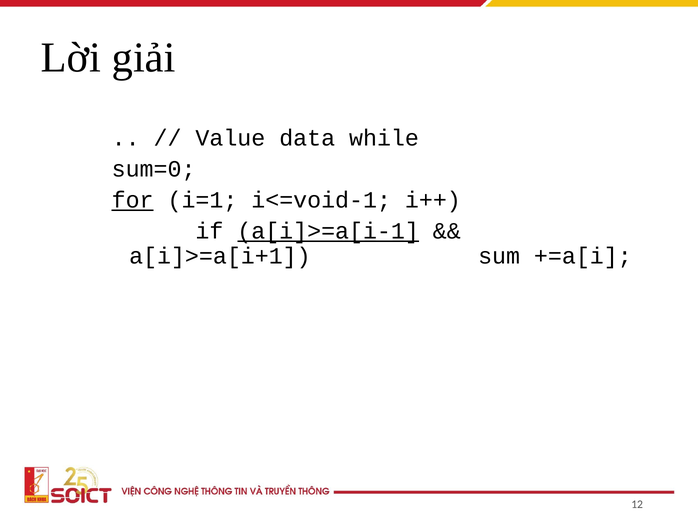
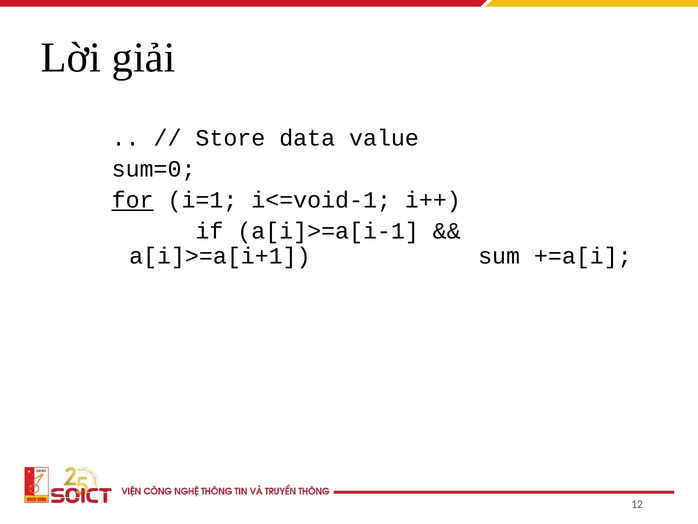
Value: Value -> Store
while: while -> value
a[i]>=a[i-1 underline: present -> none
